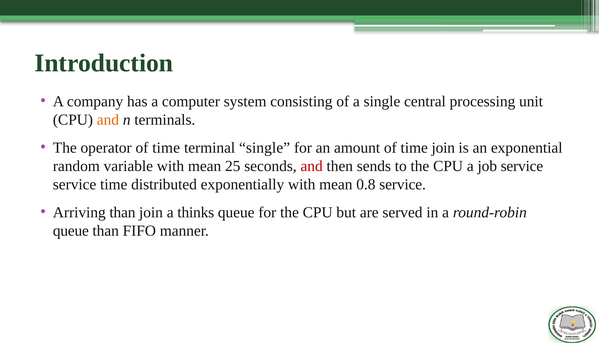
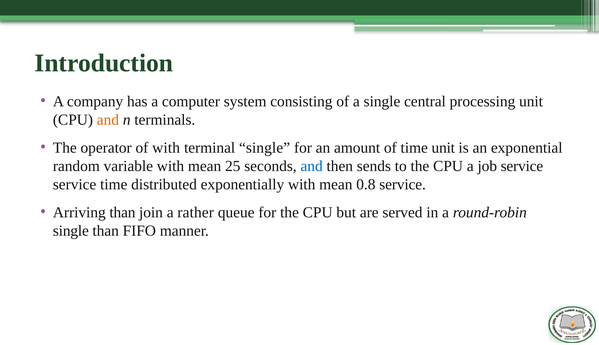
operator of time: time -> with
time join: join -> unit
and at (312, 166) colour: red -> blue
thinks: thinks -> rather
queue at (71, 231): queue -> single
